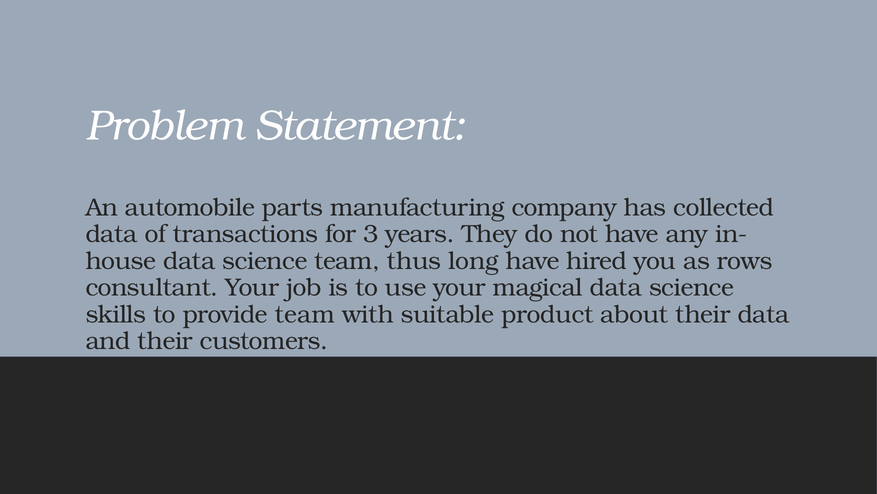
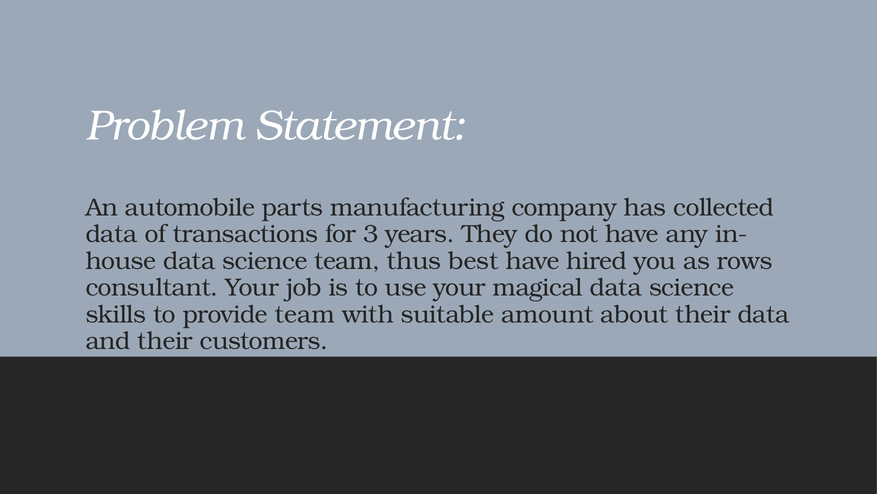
long: long -> best
product: product -> amount
